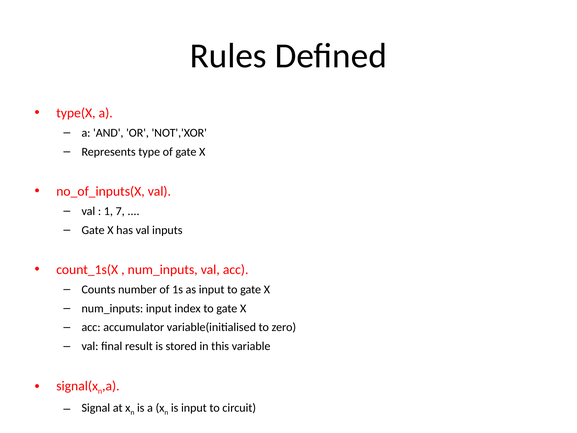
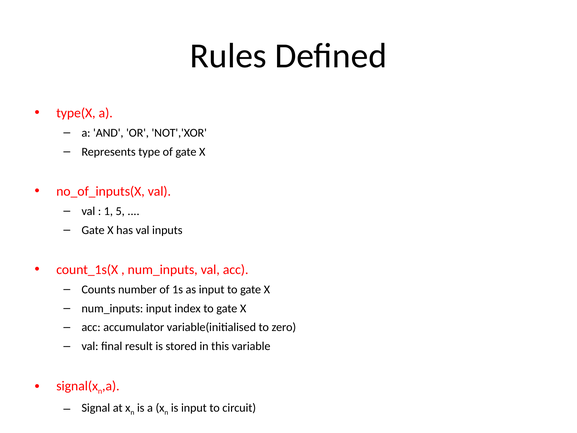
7: 7 -> 5
